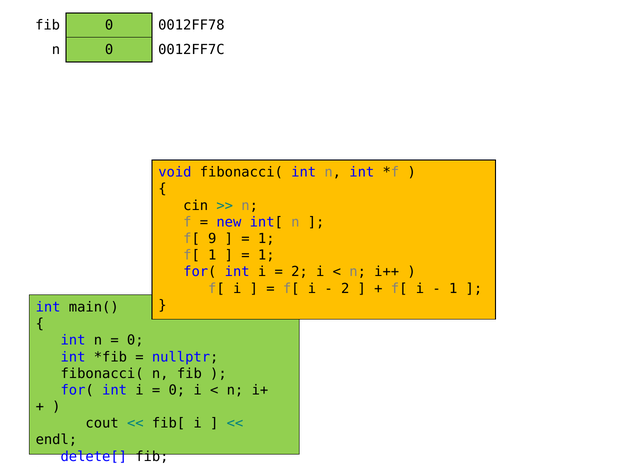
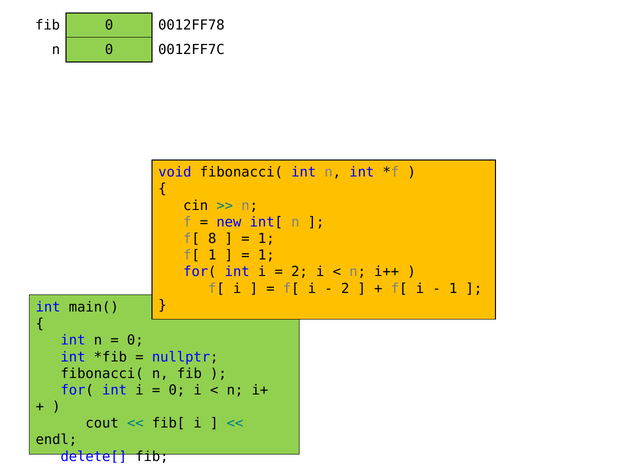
9: 9 -> 8
